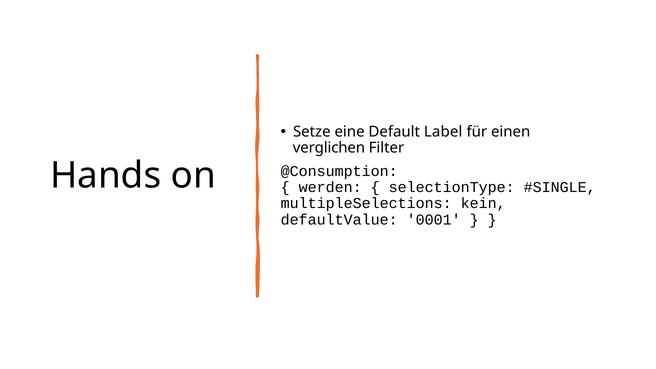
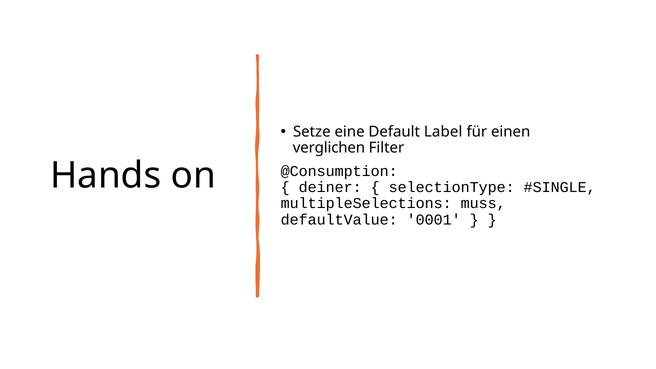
werden: werden -> deiner
kein: kein -> muss
